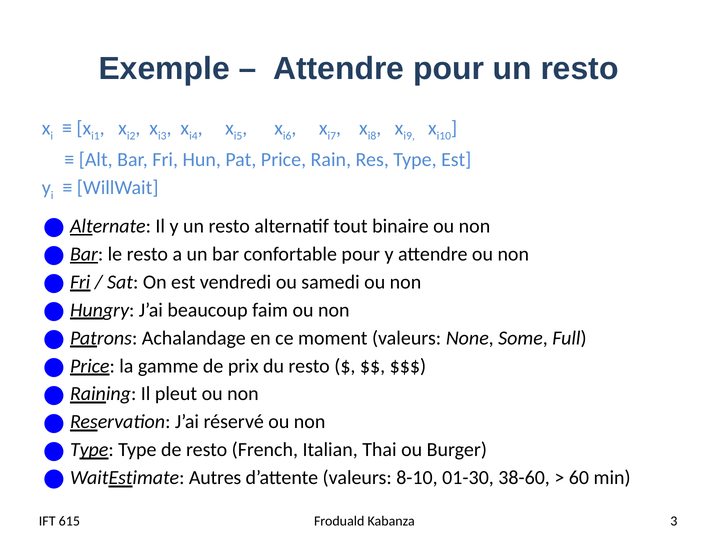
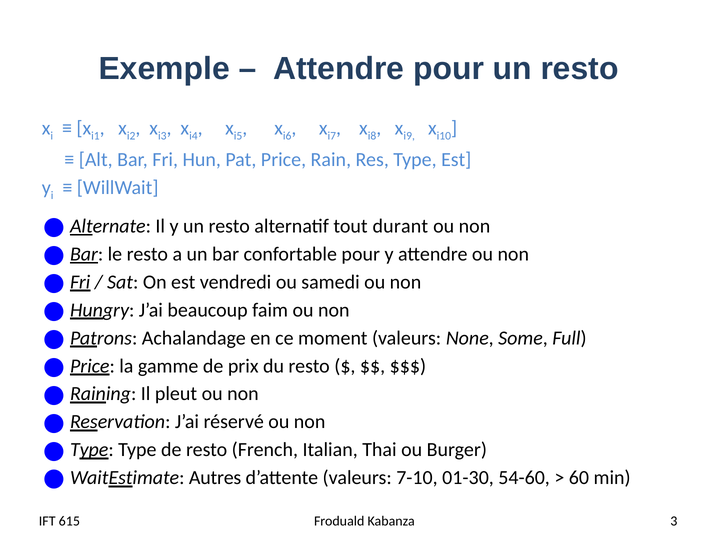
binaire: binaire -> durant
8-10: 8-10 -> 7-10
38-60: 38-60 -> 54-60
